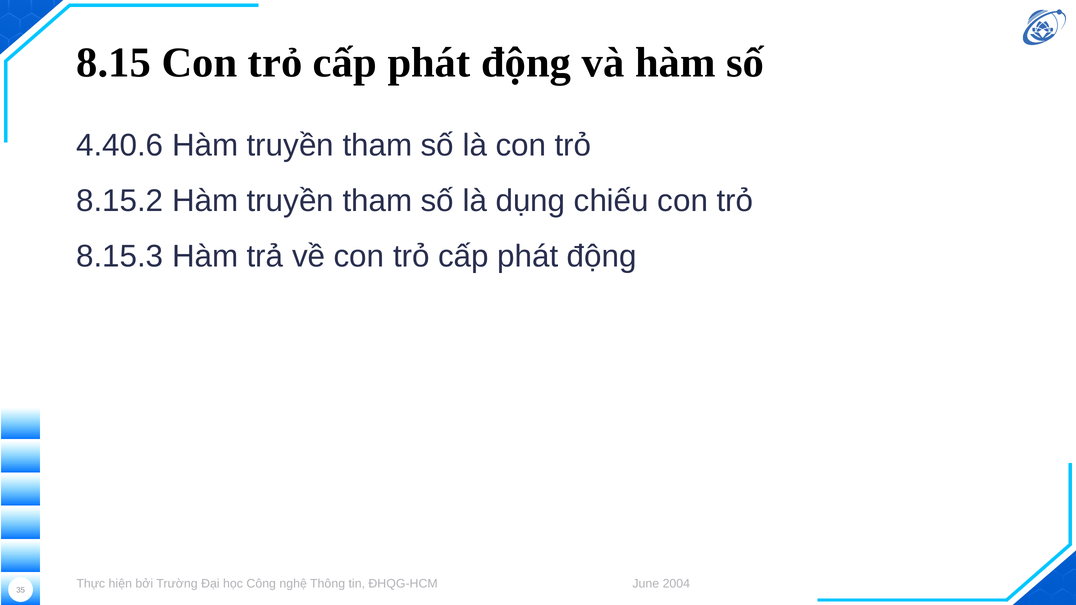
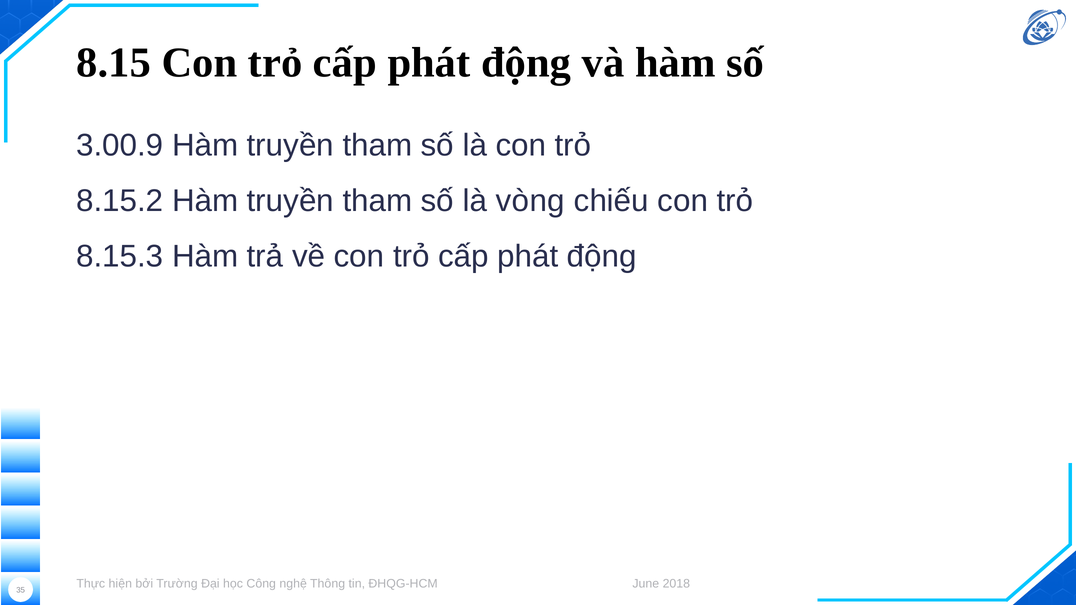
4.40.6: 4.40.6 -> 3.00.9
dụng: dụng -> vòng
2004: 2004 -> 2018
